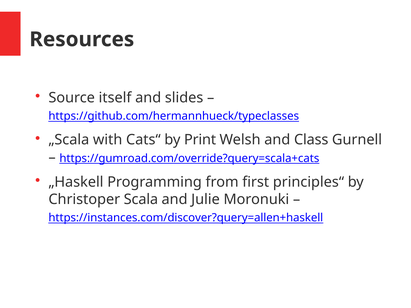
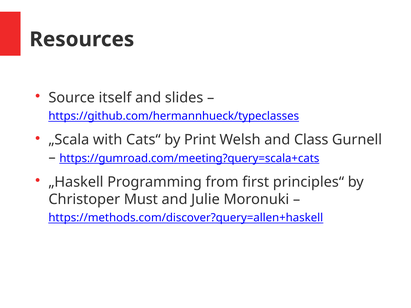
https://gumroad.com/override?query=scala+cats: https://gumroad.com/override?query=scala+cats -> https://gumroad.com/meeting?query=scala+cats
Scala: Scala -> Must
https://instances.com/discover?query=allen+haskell: https://instances.com/discover?query=allen+haskell -> https://methods.com/discover?query=allen+haskell
